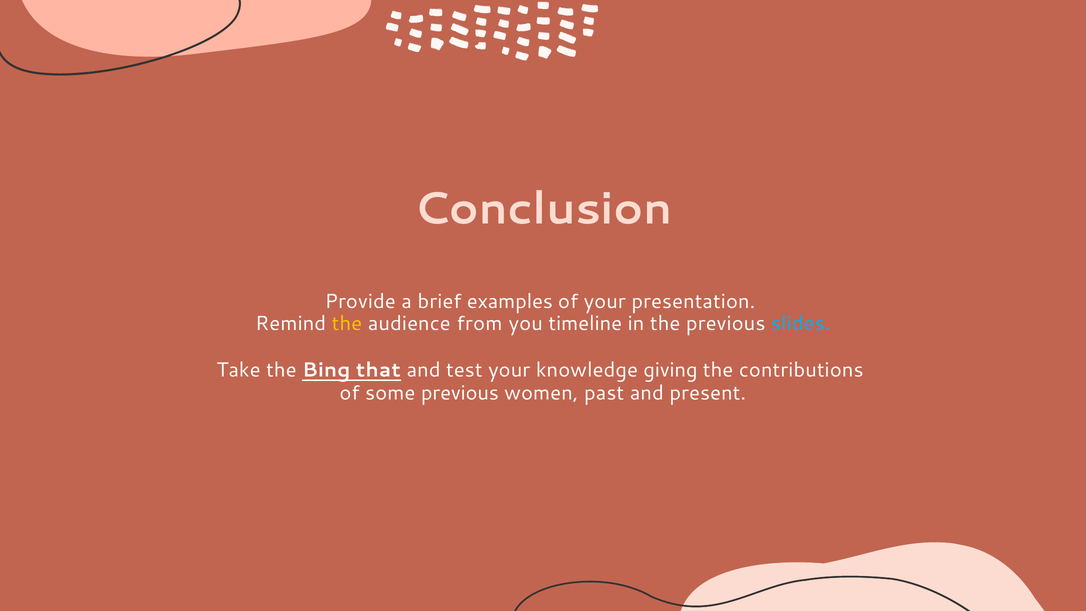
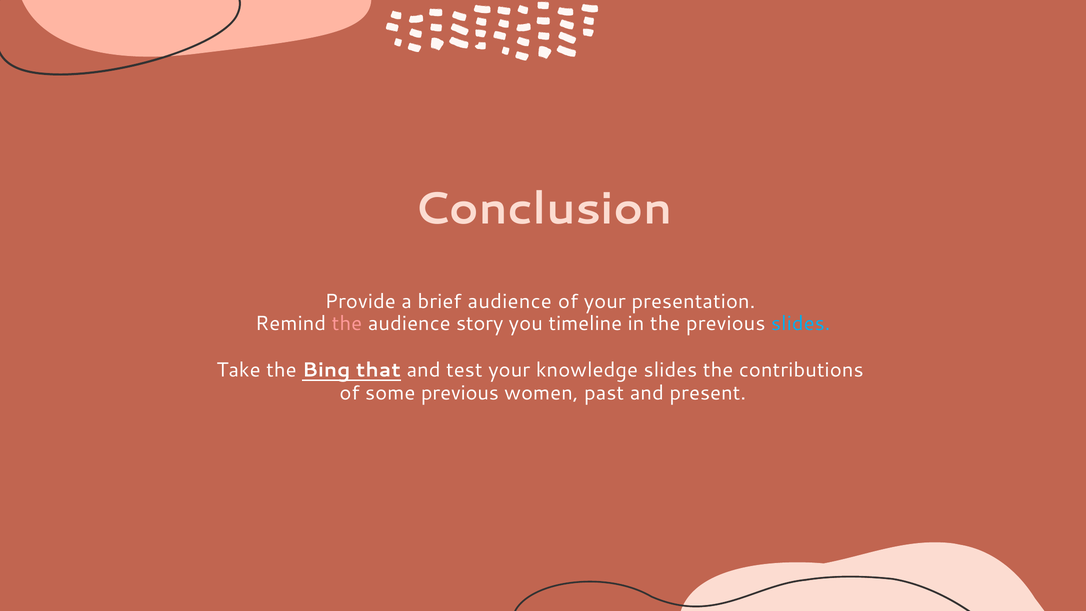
brief examples: examples -> audience
the at (347, 323) colour: yellow -> pink
from: from -> story
knowledge giving: giving -> slides
